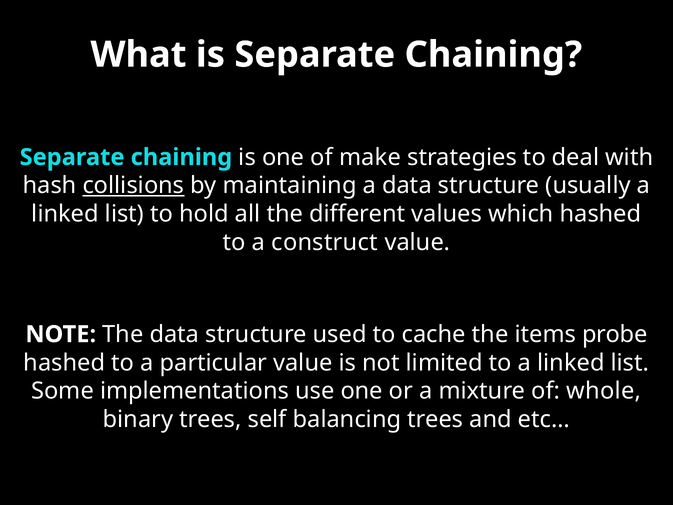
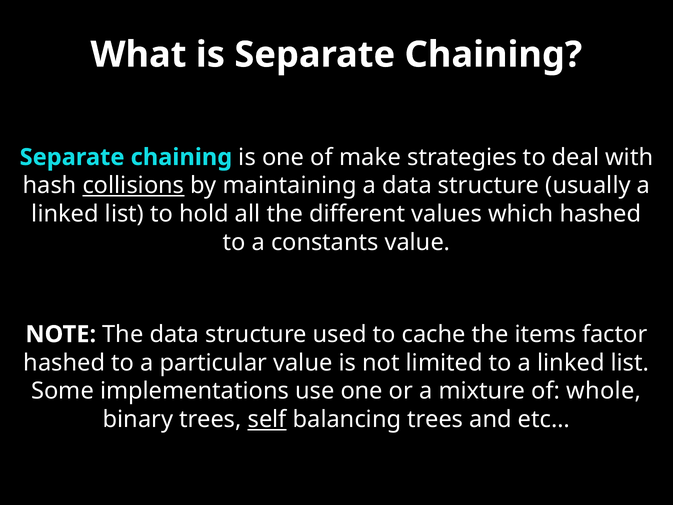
construct: construct -> constants
probe: probe -> factor
self underline: none -> present
